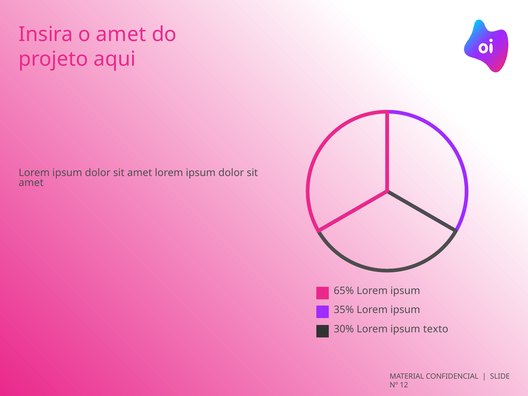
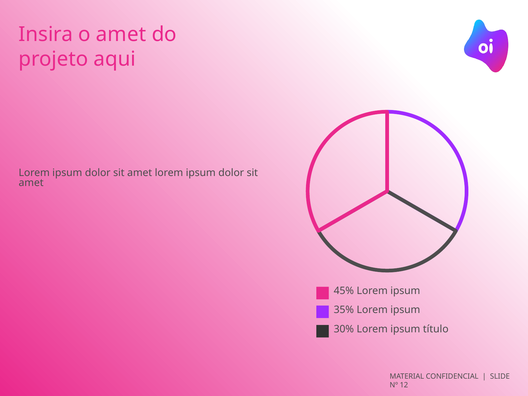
65%: 65% -> 45%
texto: texto -> título
